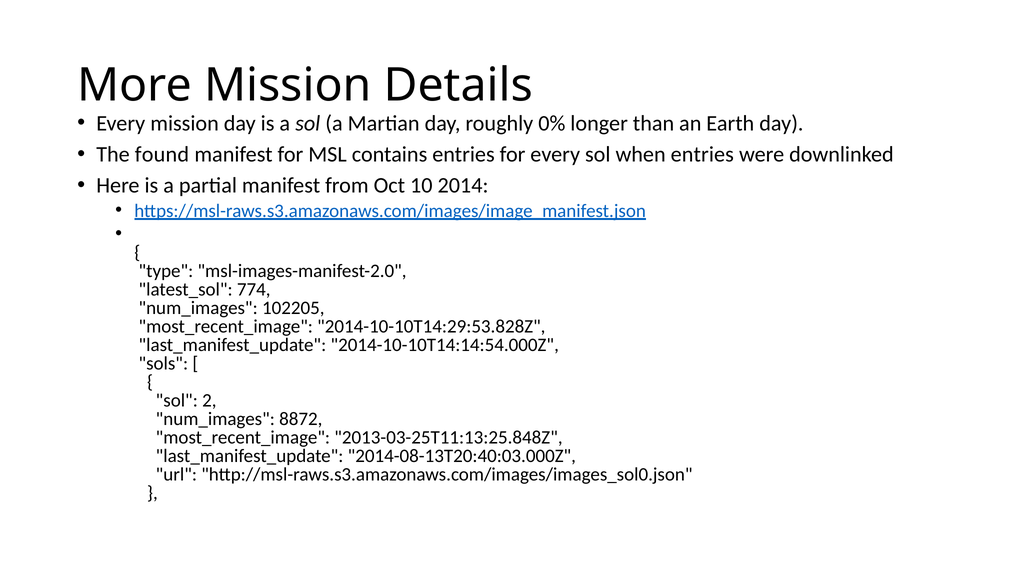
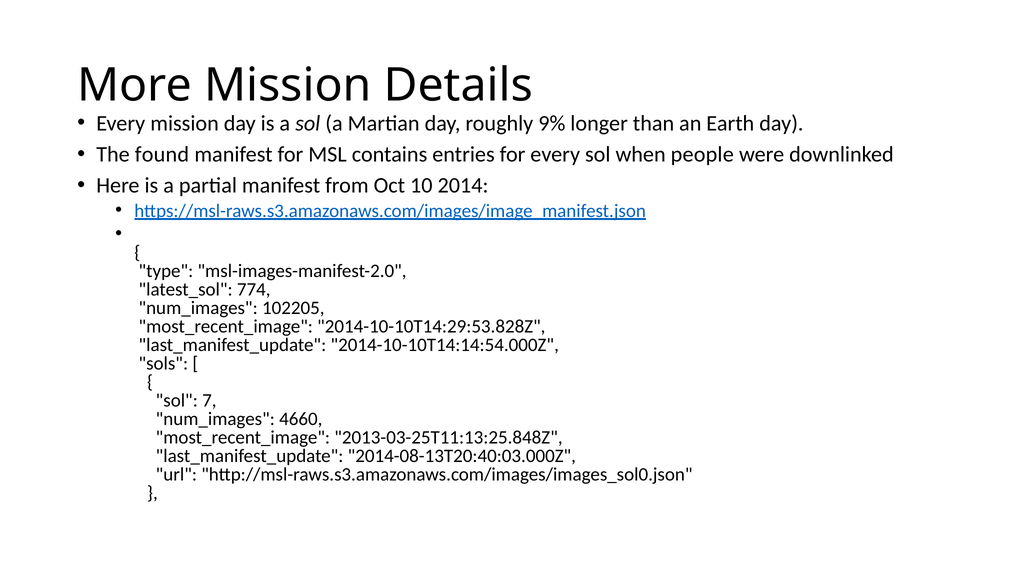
0%: 0% -> 9%
when entries: entries -> people
2: 2 -> 7
8872: 8872 -> 4660
